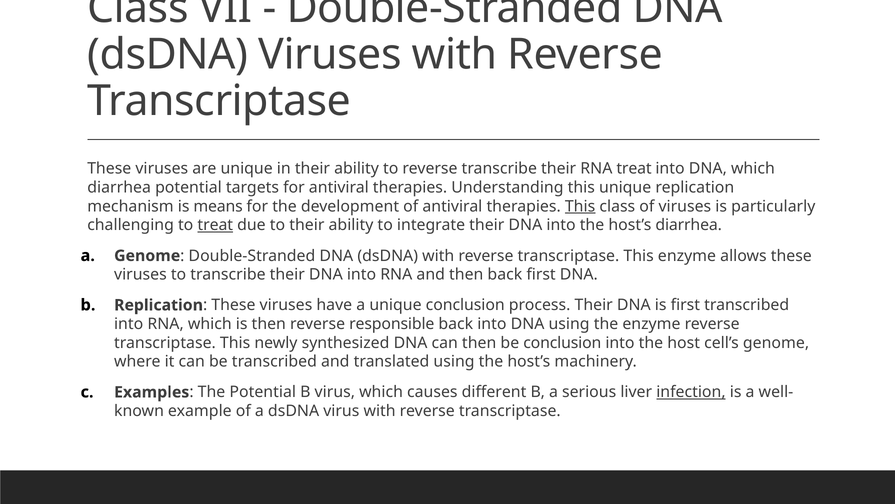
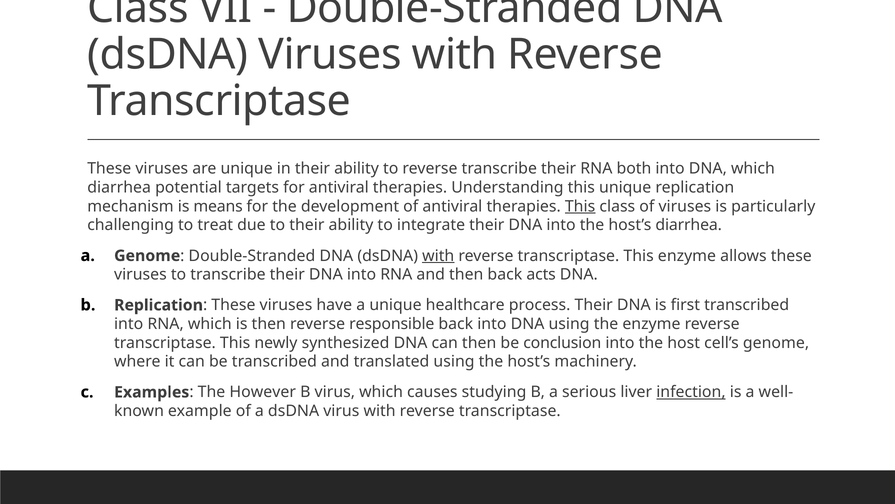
RNA treat: treat -> both
treat at (215, 225) underline: present -> none
with at (438, 255) underline: none -> present
back first: first -> acts
unique conclusion: conclusion -> healthcare
The Potential: Potential -> However
different: different -> studying
